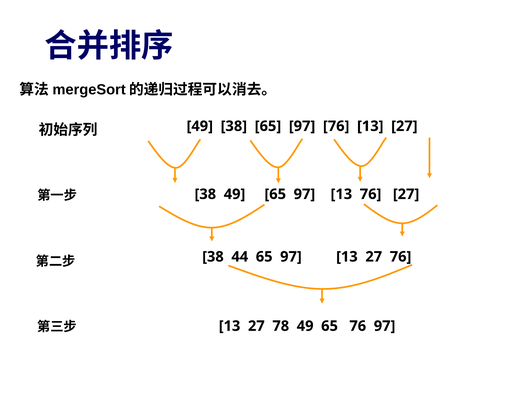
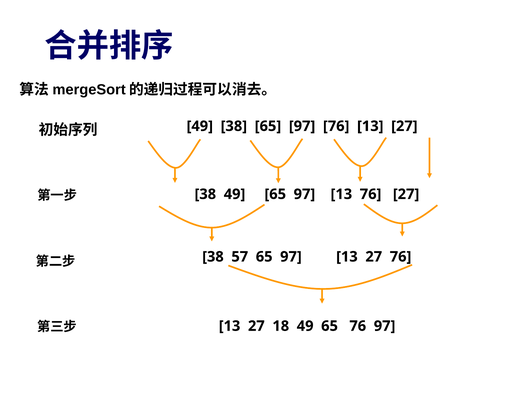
44: 44 -> 57
78: 78 -> 18
